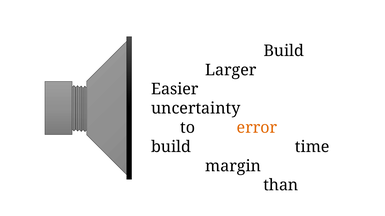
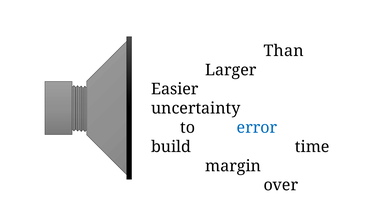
Build at (284, 51): Build -> Than
error colour: orange -> blue
than: than -> over
